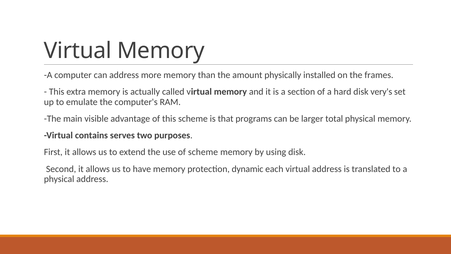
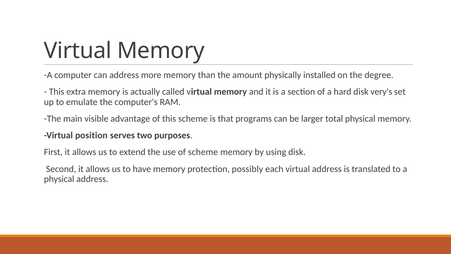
frames: frames -> degree
contains: contains -> position
dynamic: dynamic -> possibly
